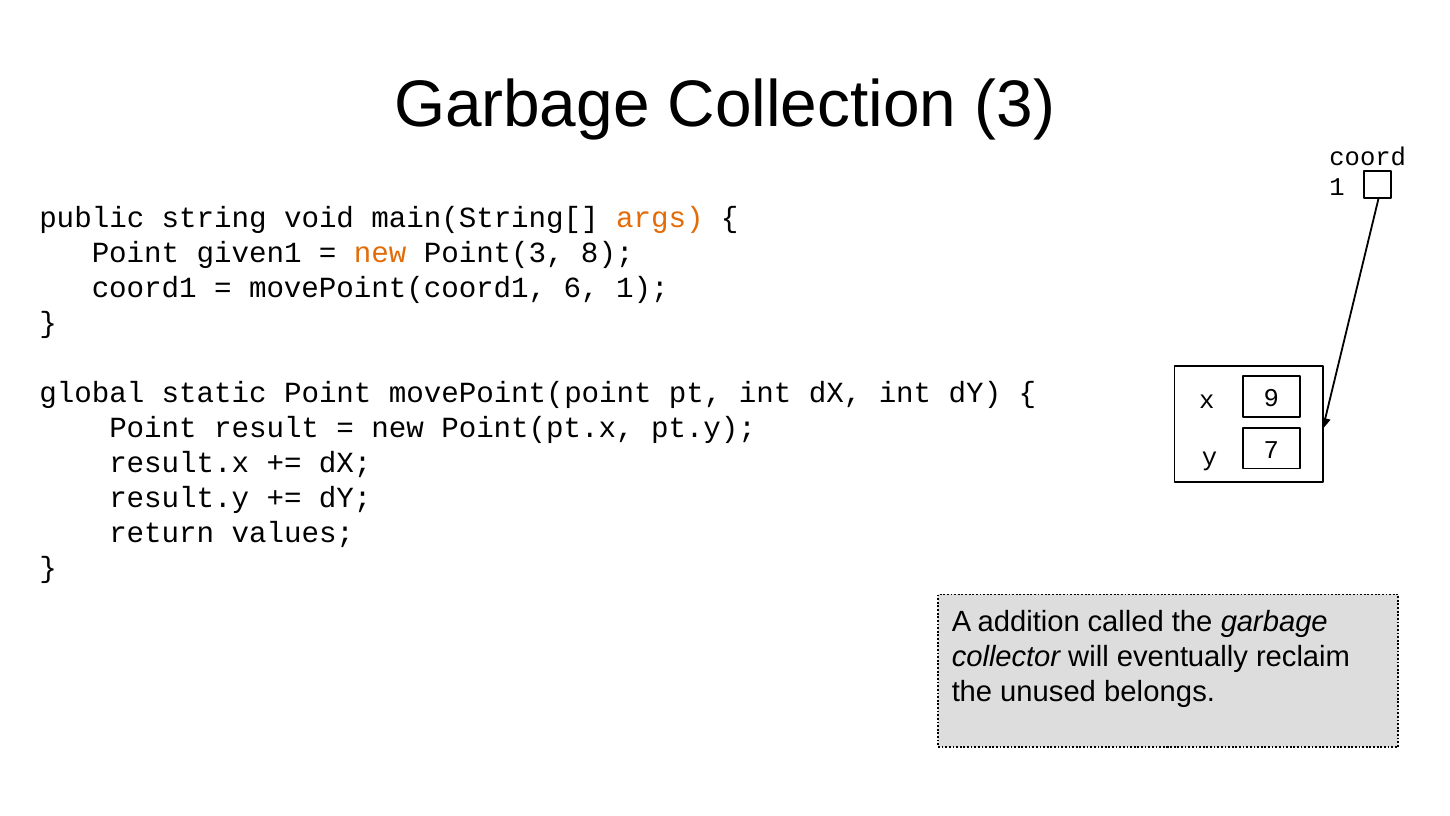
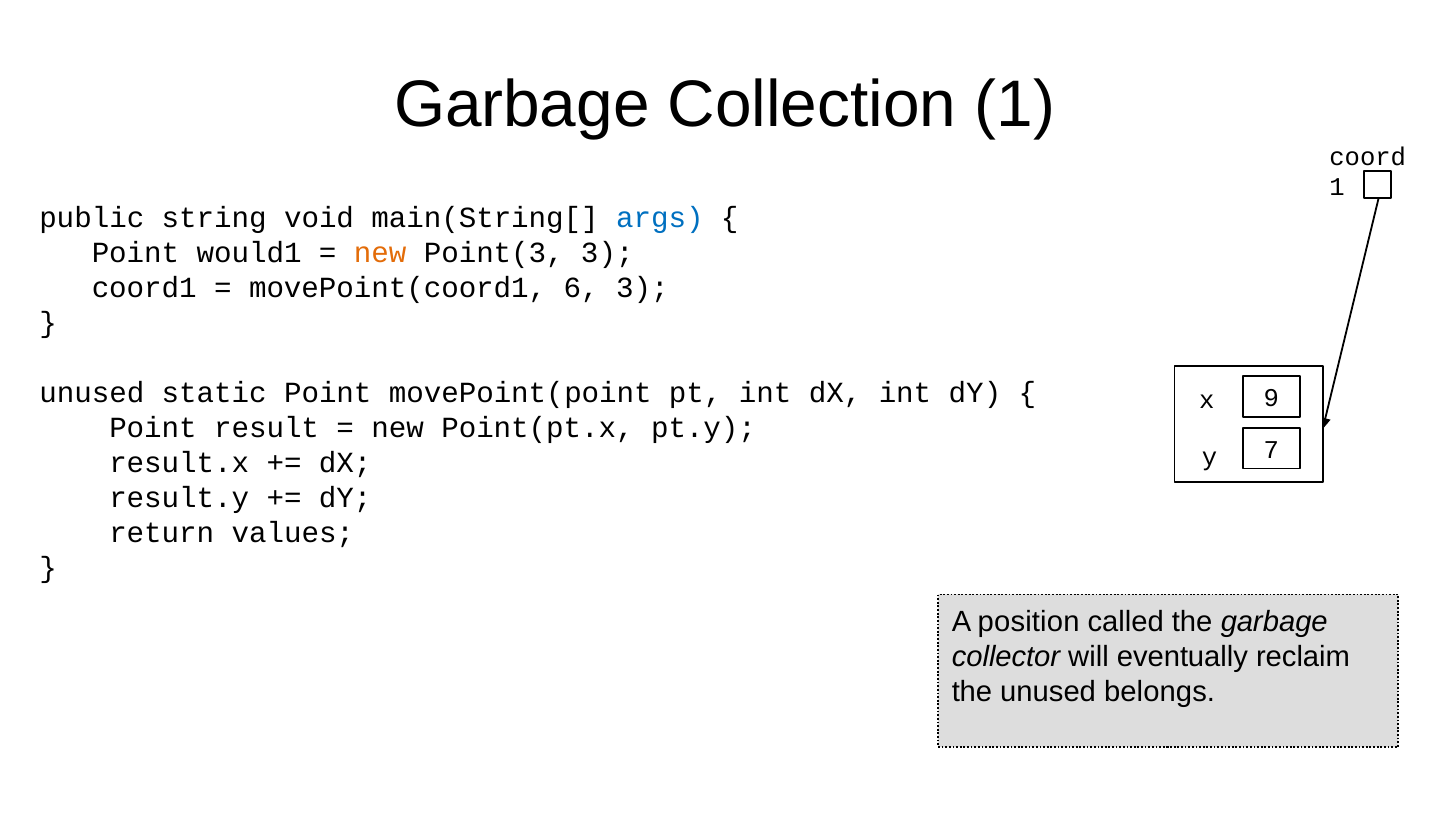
Collection 3: 3 -> 1
args colour: orange -> blue
given1: given1 -> would1
Point(3 8: 8 -> 3
6 1: 1 -> 3
global at (92, 393): global -> unused
addition: addition -> position
